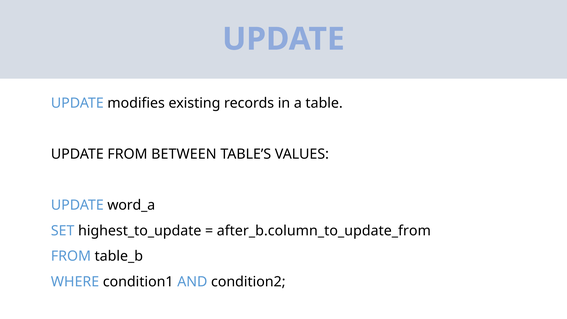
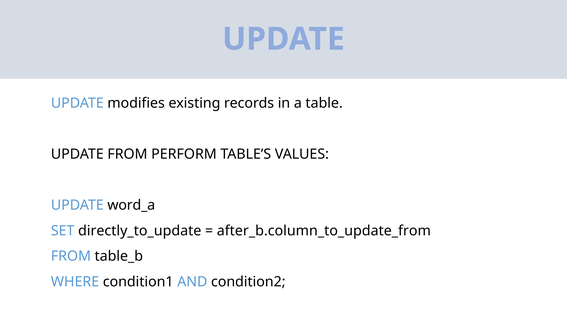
BETWEEN: BETWEEN -> PERFORM
highest_to_update: highest_to_update -> directly_to_update
